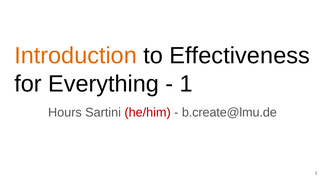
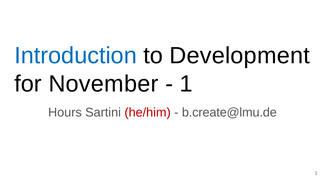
Introduction colour: orange -> blue
Effectiveness: Effectiveness -> Development
Everything: Everything -> November
